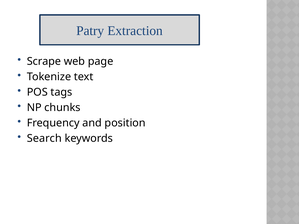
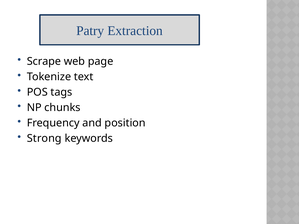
Search: Search -> Strong
